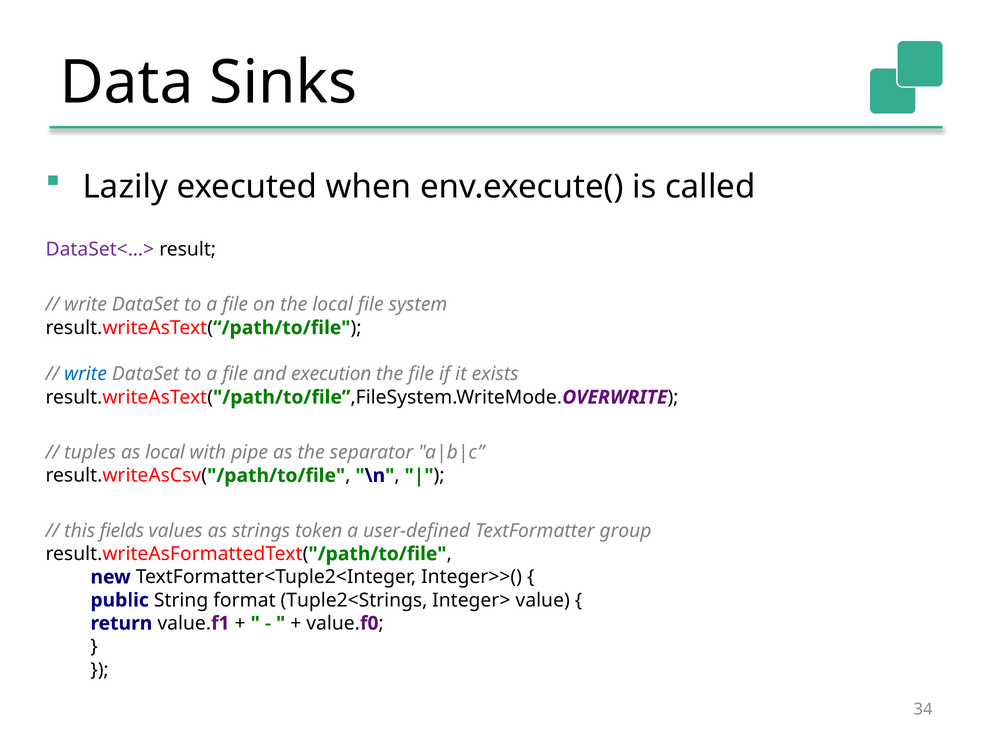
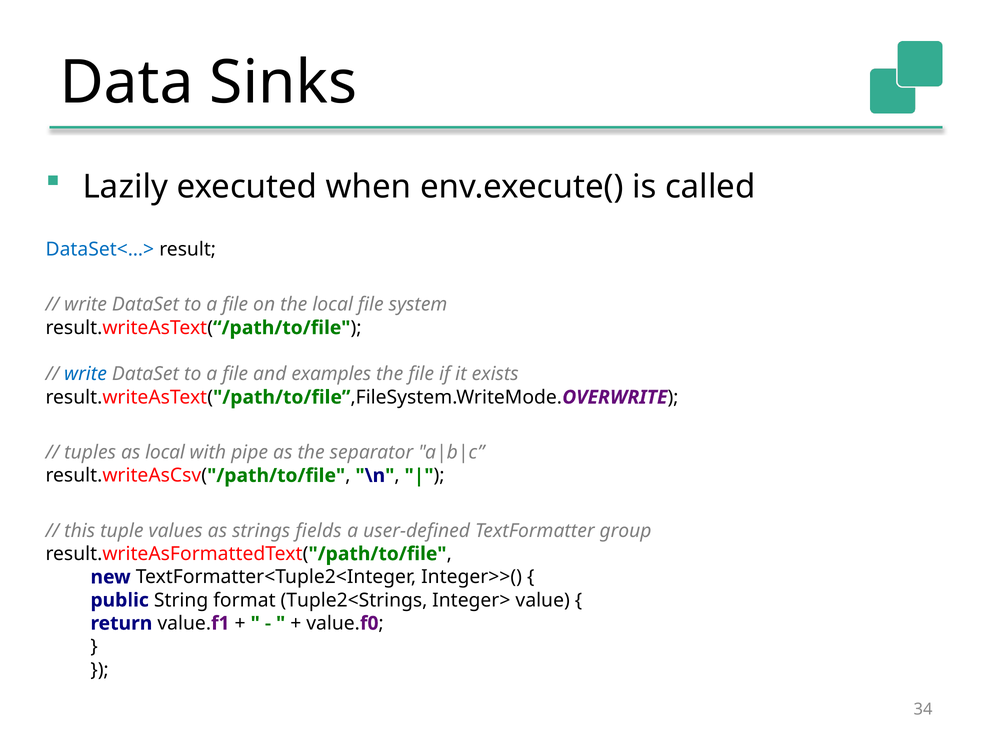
DataSet<…> colour: purple -> blue
execution: execution -> examples
fields: fields -> tuple
token: token -> fields
